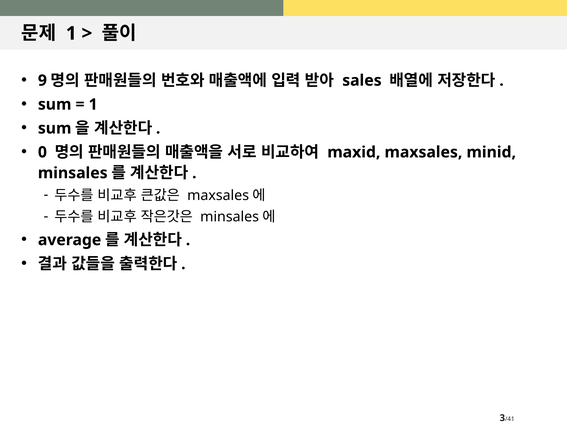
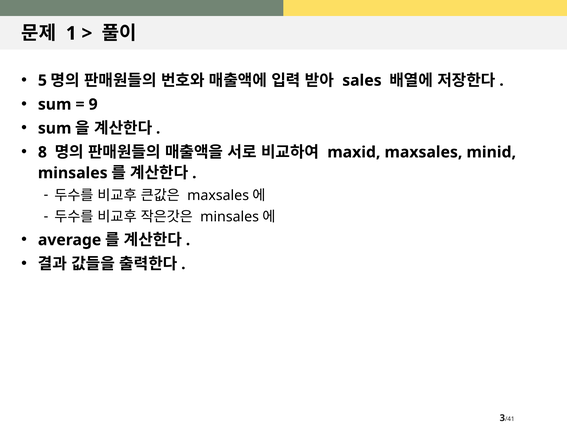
9: 9 -> 5
1 at (93, 104): 1 -> 9
0: 0 -> 8
